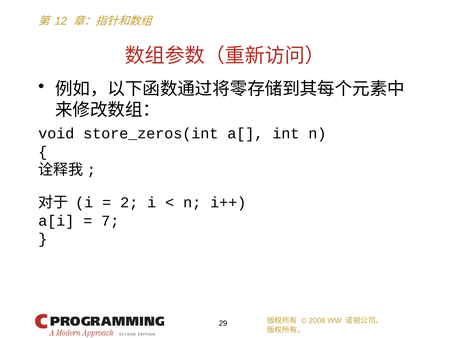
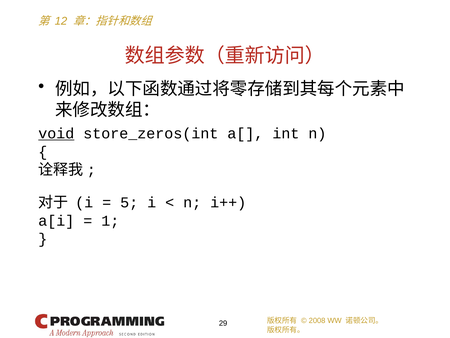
void underline: none -> present
2: 2 -> 5
7: 7 -> 1
